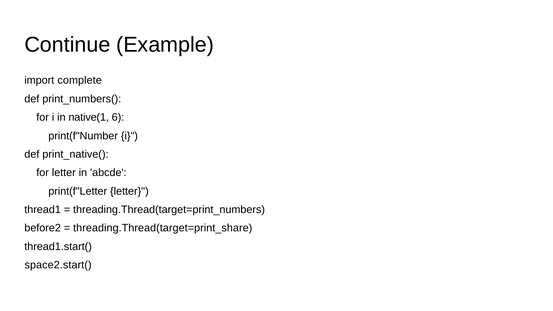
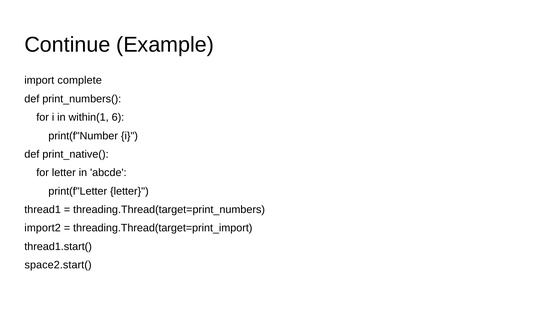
native(1: native(1 -> within(1
before2: before2 -> import2
threading.Thread(target=print_share: threading.Thread(target=print_share -> threading.Thread(target=print_import
